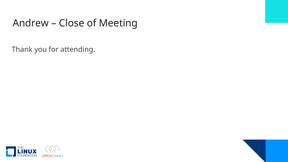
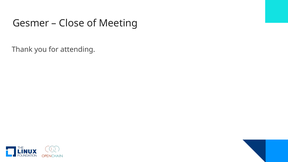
Andrew: Andrew -> Gesmer
